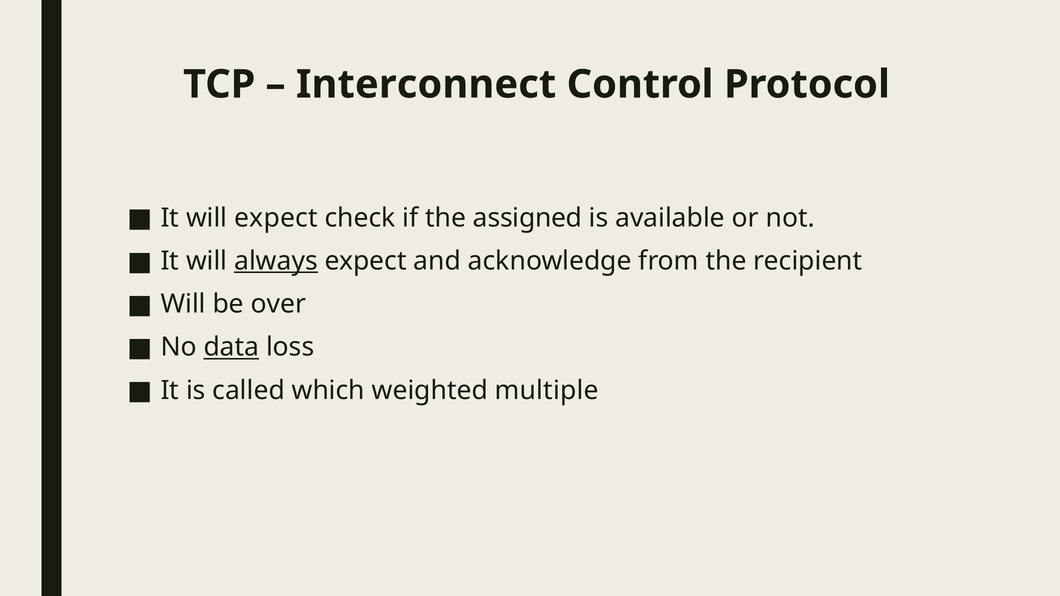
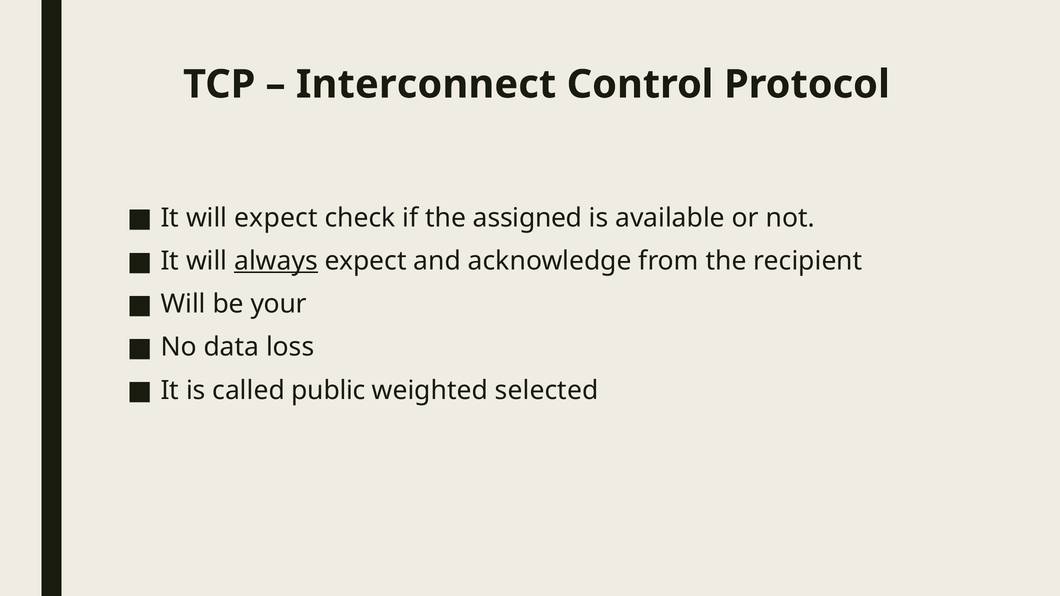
over: over -> your
data underline: present -> none
which: which -> public
multiple: multiple -> selected
